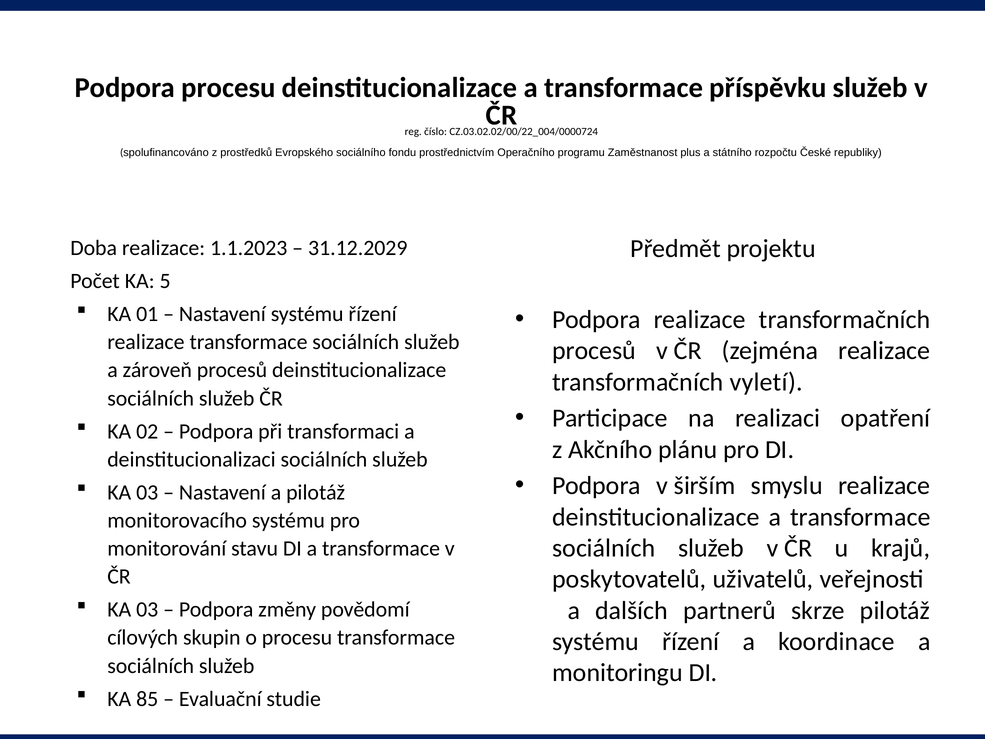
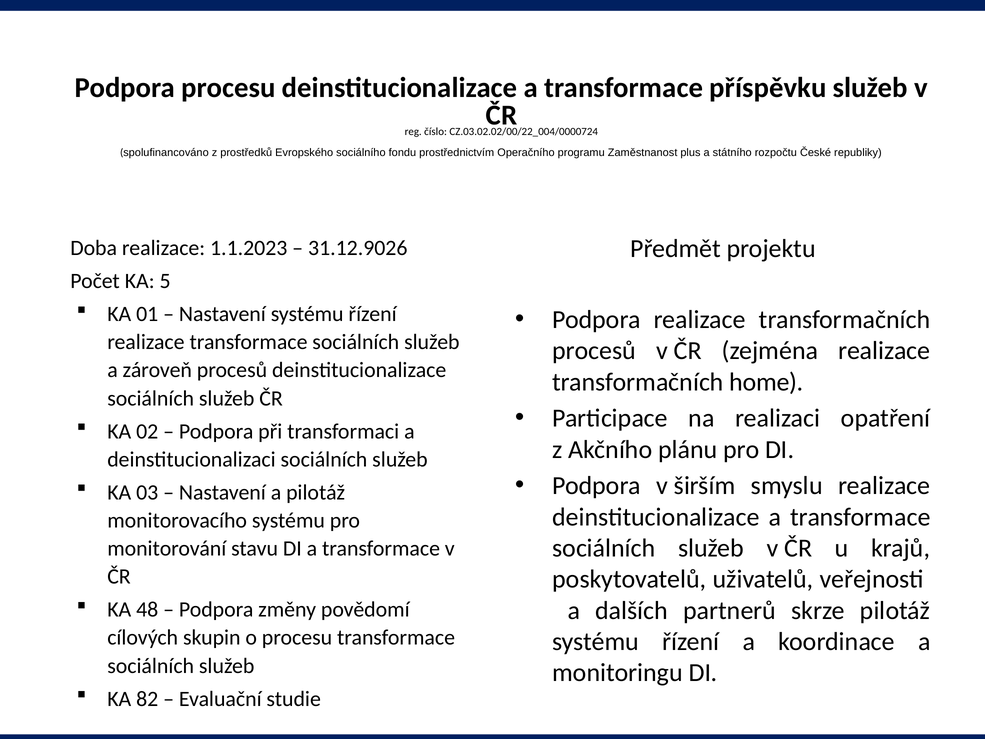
31.12.2029: 31.12.2029 -> 31.12.9026
vyletí: vyletí -> home
03 at (147, 609): 03 -> 48
85: 85 -> 82
